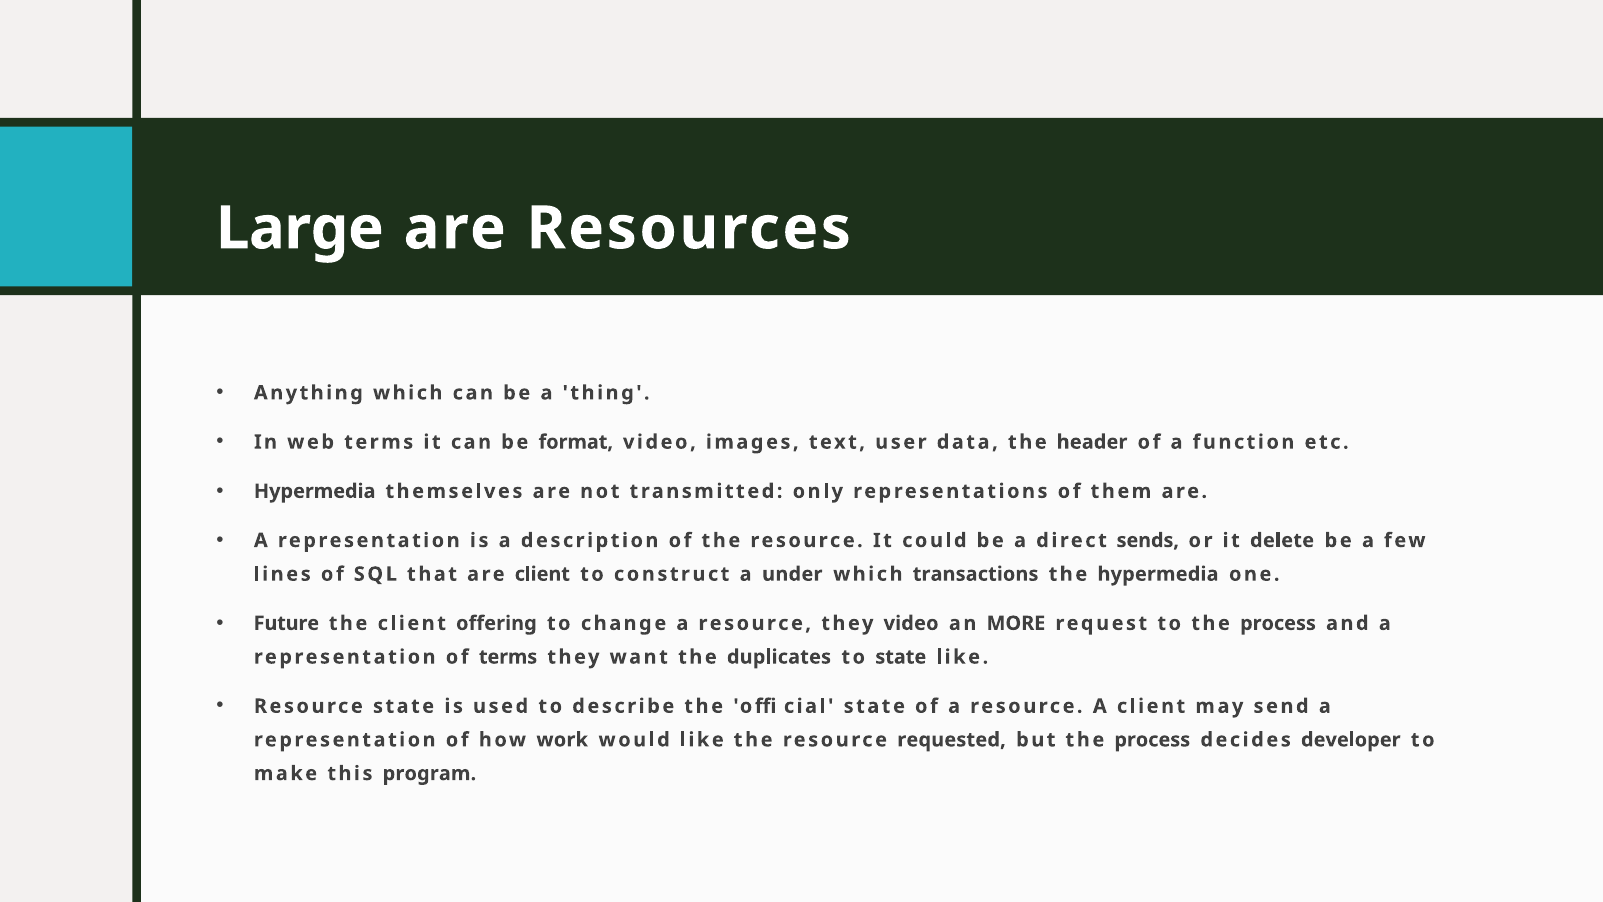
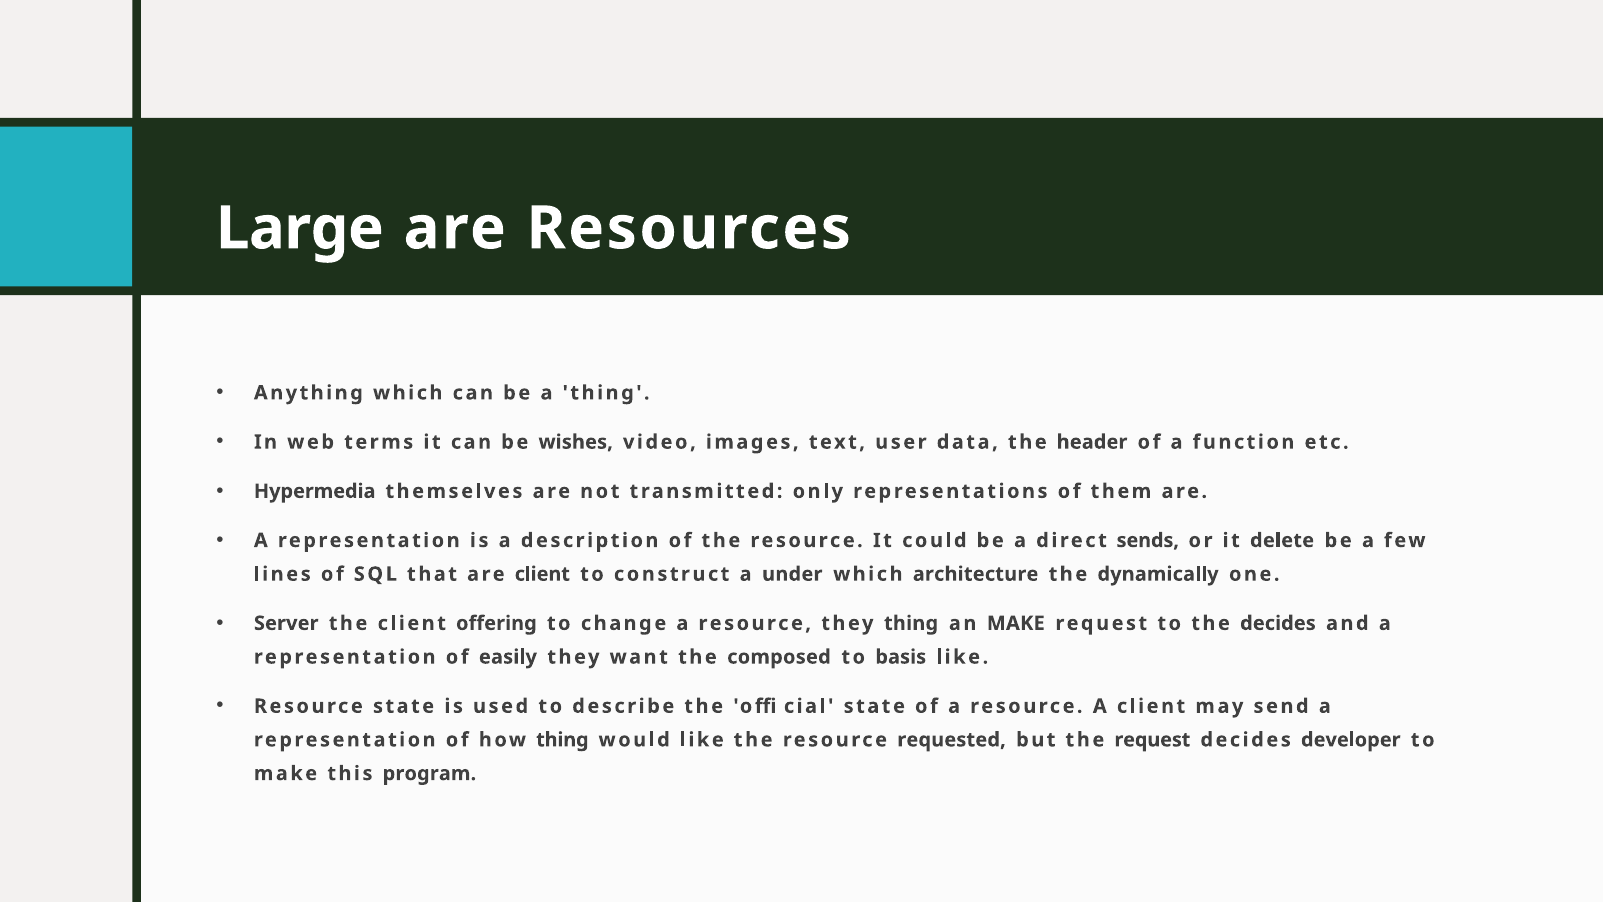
format: format -> wishes
transactions: transactions -> architecture
the hypermedia: hypermedia -> dynamically
Future: Future -> Server
they video: video -> thing
an MORE: MORE -> MAKE
to the process: process -> decides
of terms: terms -> easily
duplicates: duplicates -> composed
to state: state -> basis
how work: work -> thing
but the process: process -> request
